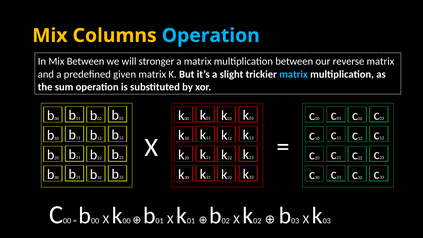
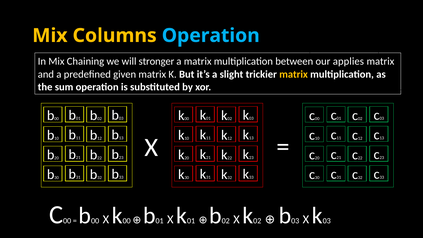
Mix Between: Between -> Chaining
reverse: reverse -> applies
matrix at (294, 74) colour: light blue -> yellow
